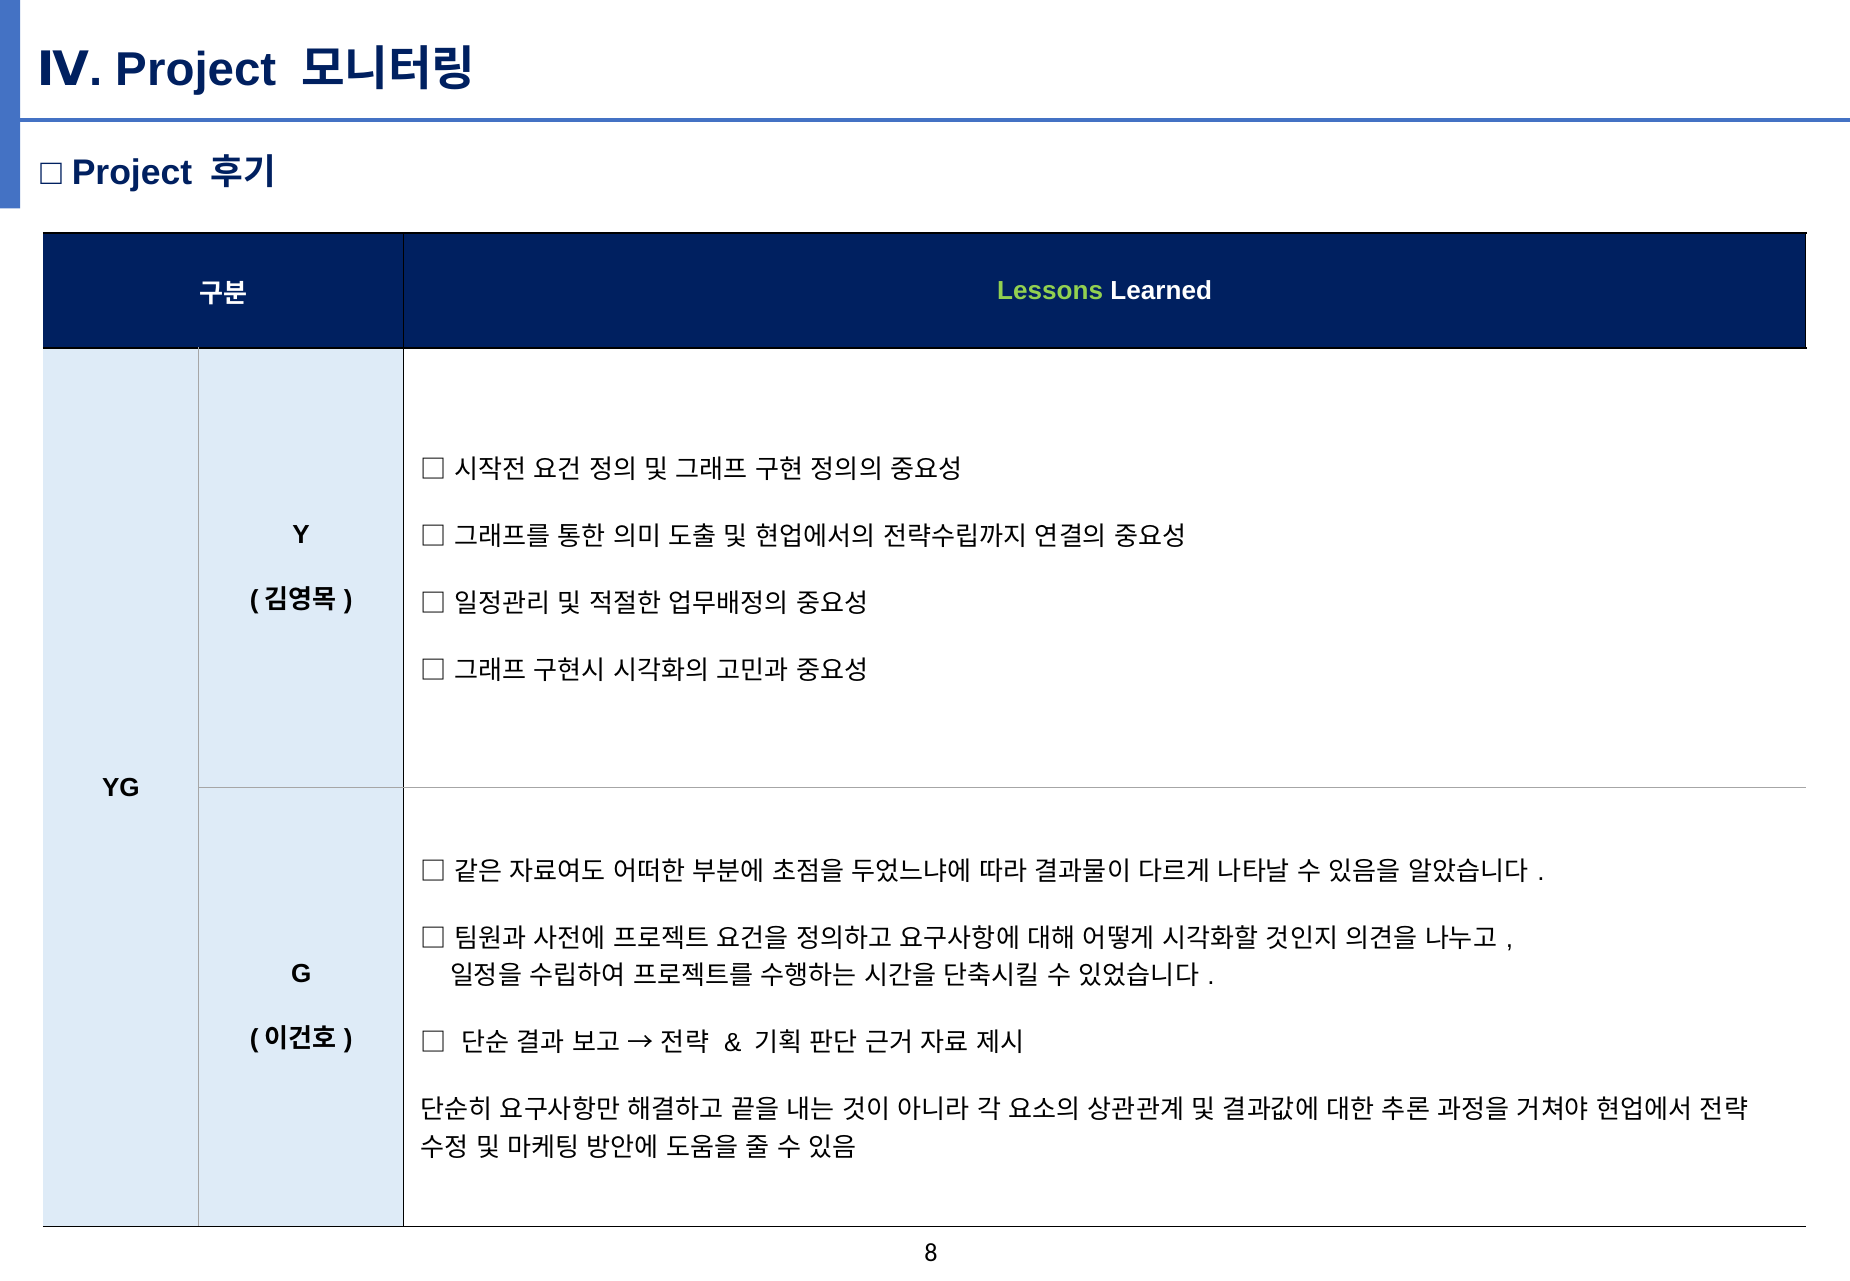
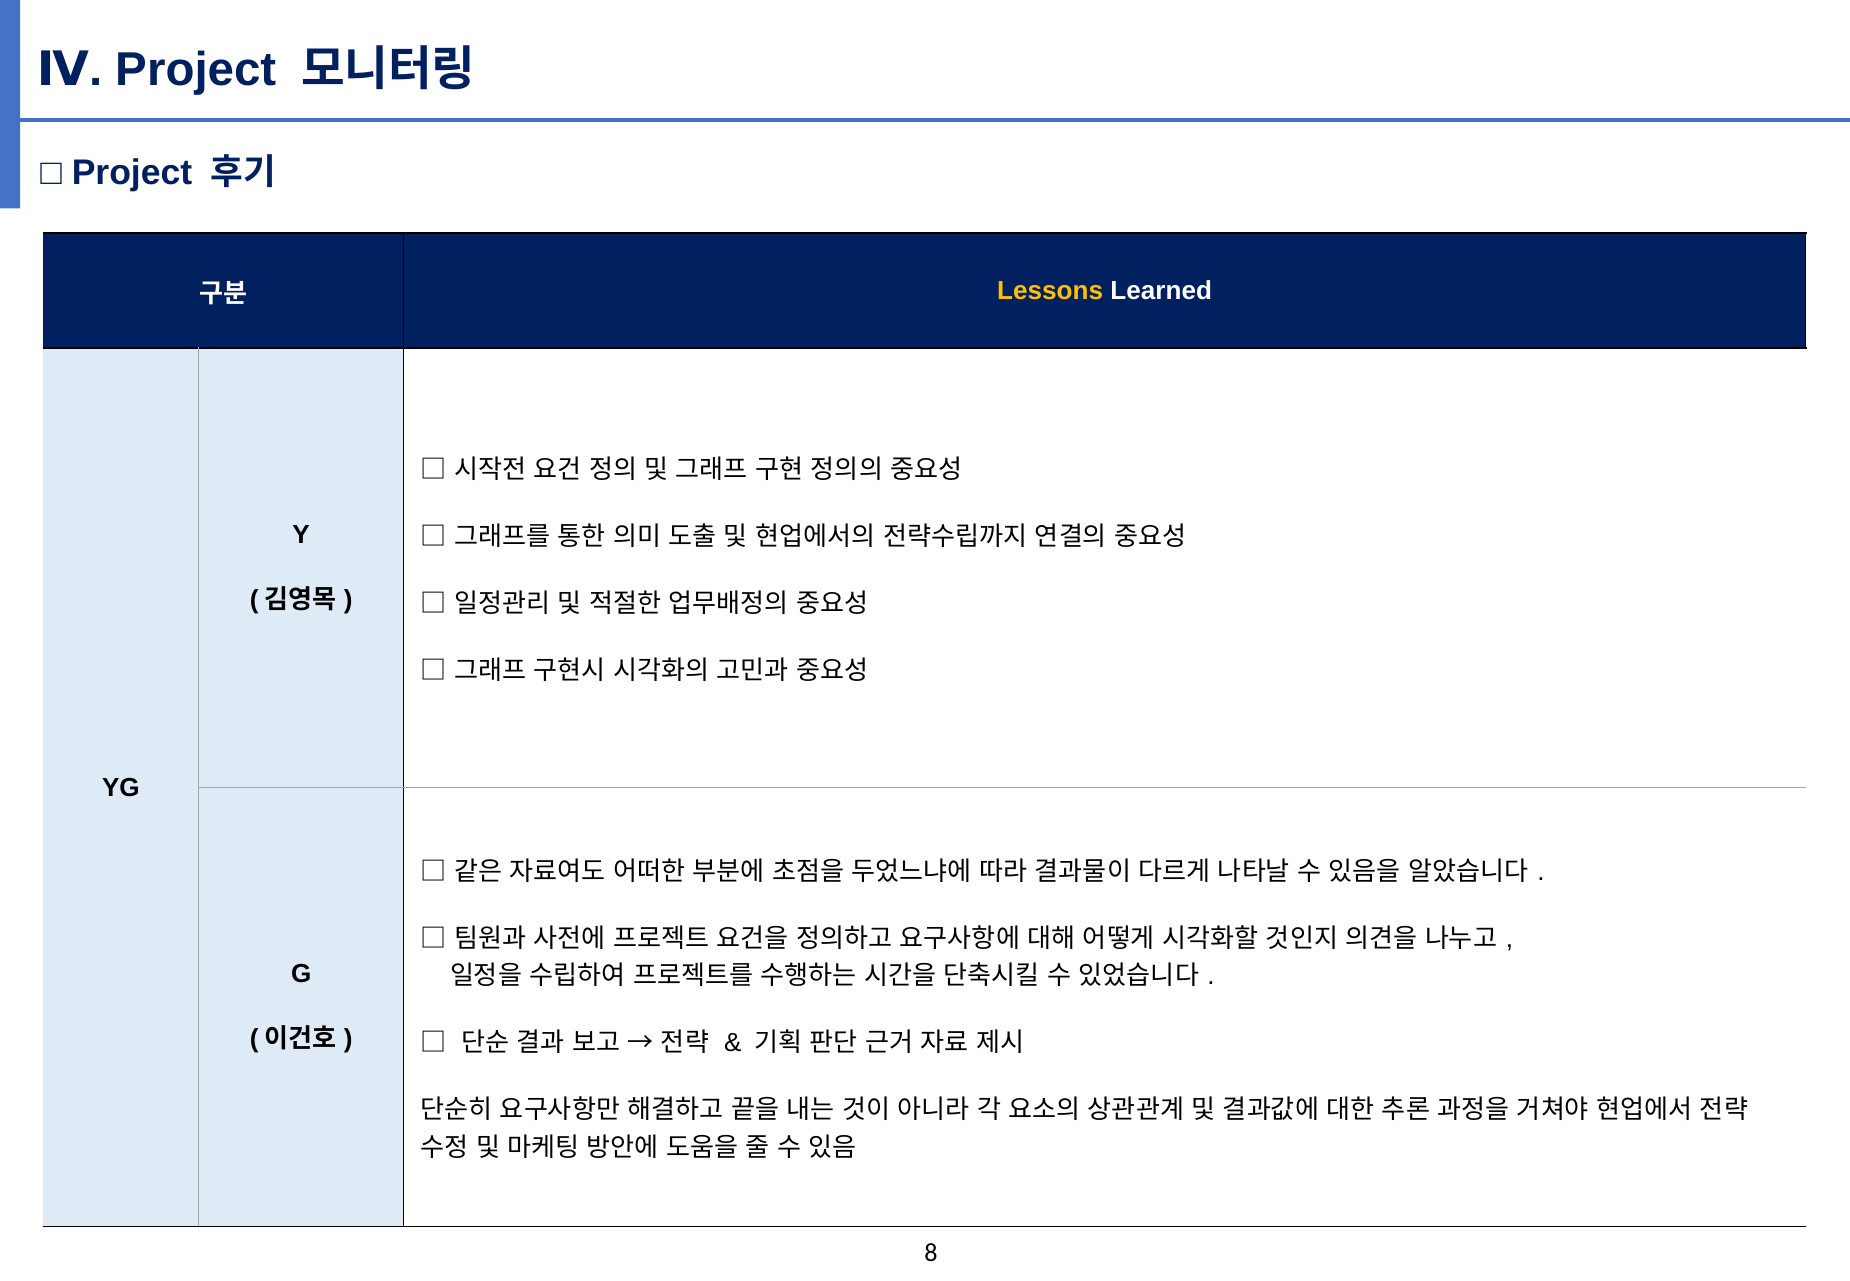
Lessons colour: light green -> yellow
